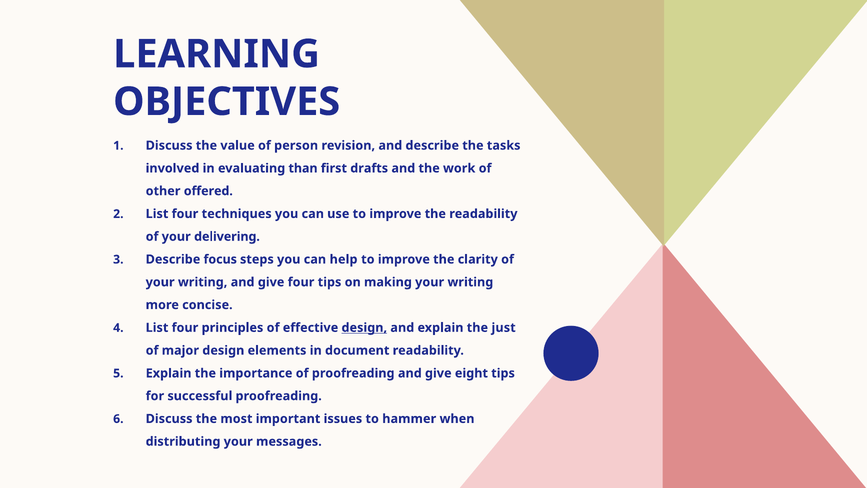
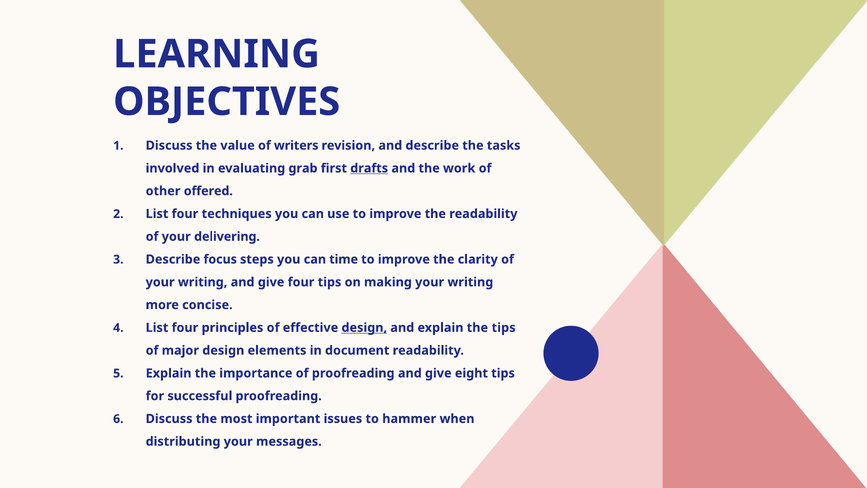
person: person -> writers
than: than -> grab
drafts underline: none -> present
help: help -> time
the just: just -> tips
